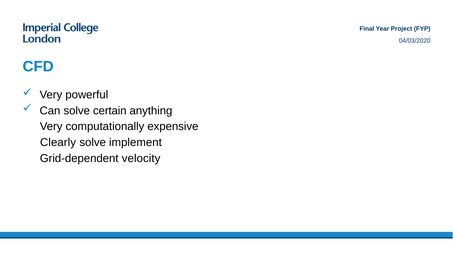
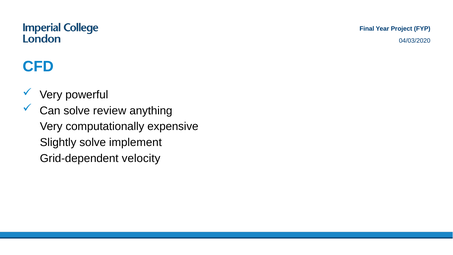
certain: certain -> review
Clearly: Clearly -> Slightly
